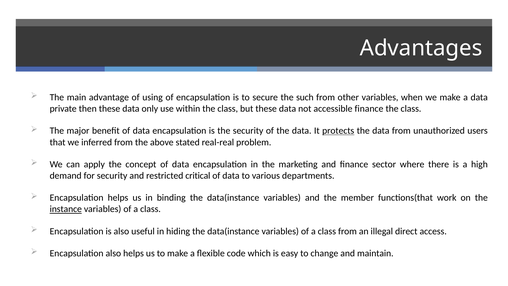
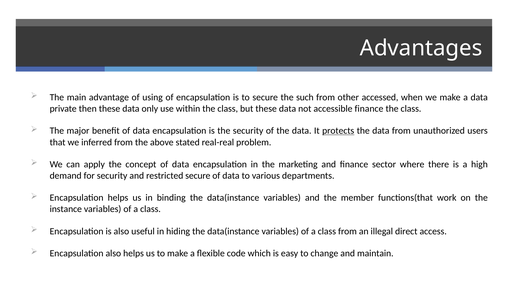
other variables: variables -> accessed
restricted critical: critical -> secure
instance underline: present -> none
